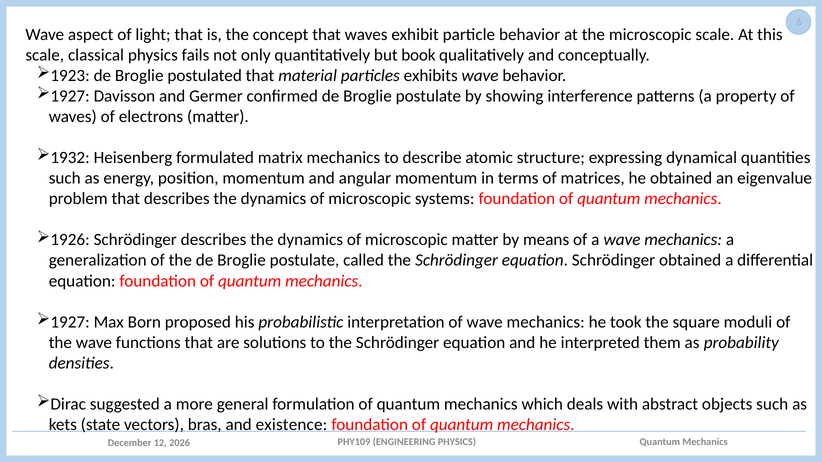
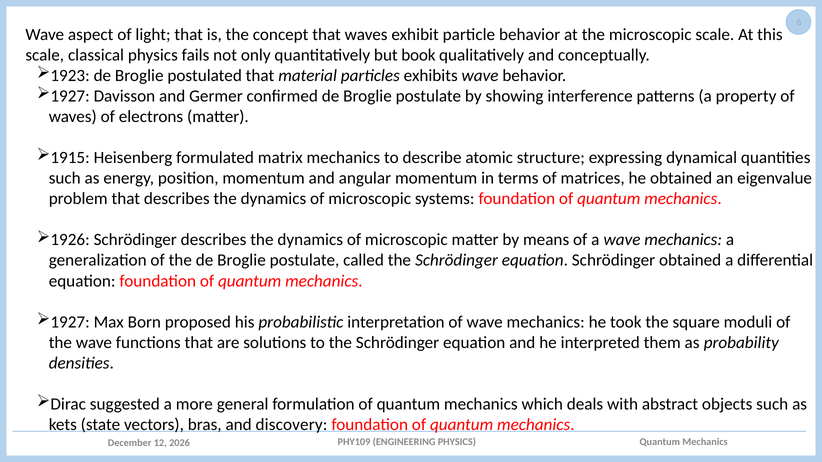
1932: 1932 -> 1915
existence: existence -> discovery
